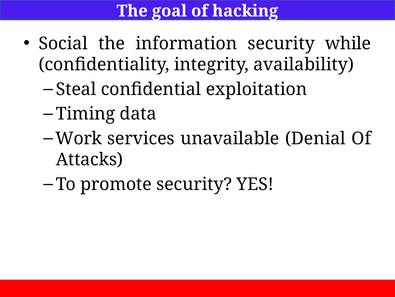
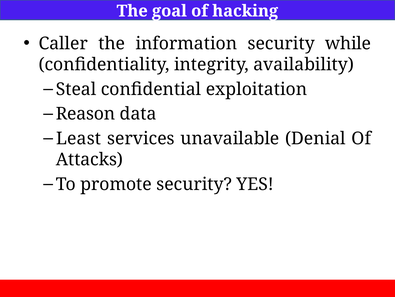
Social: Social -> Caller
Timing: Timing -> Reason
Work: Work -> Least
